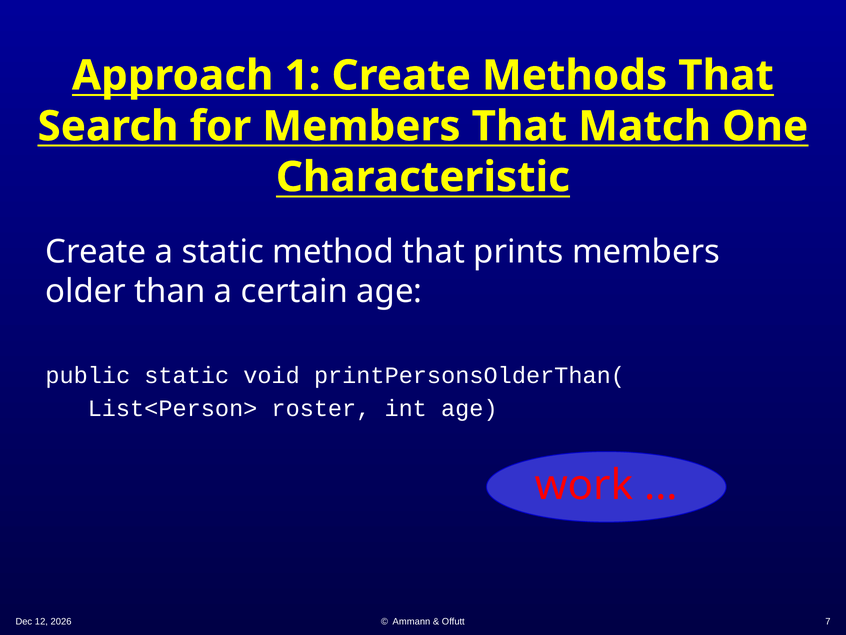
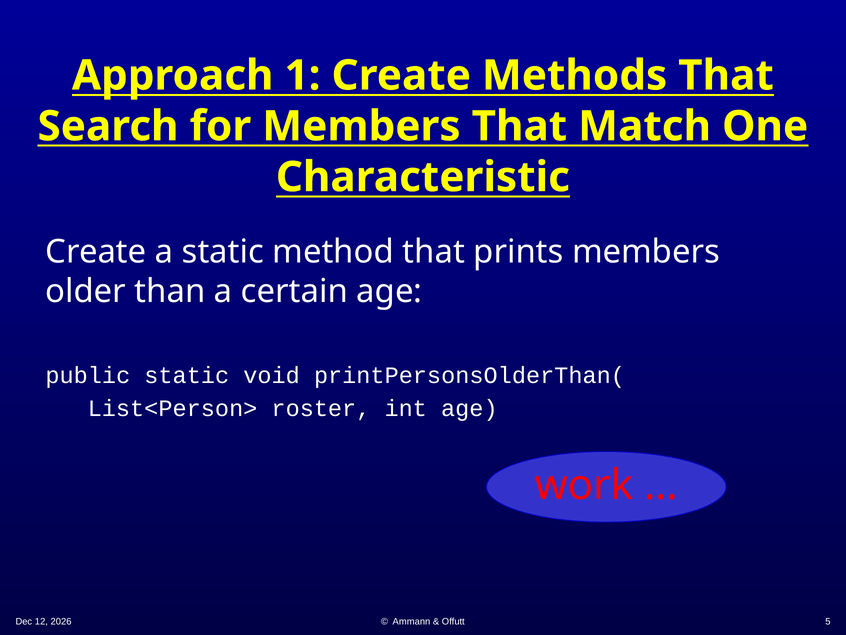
7: 7 -> 5
